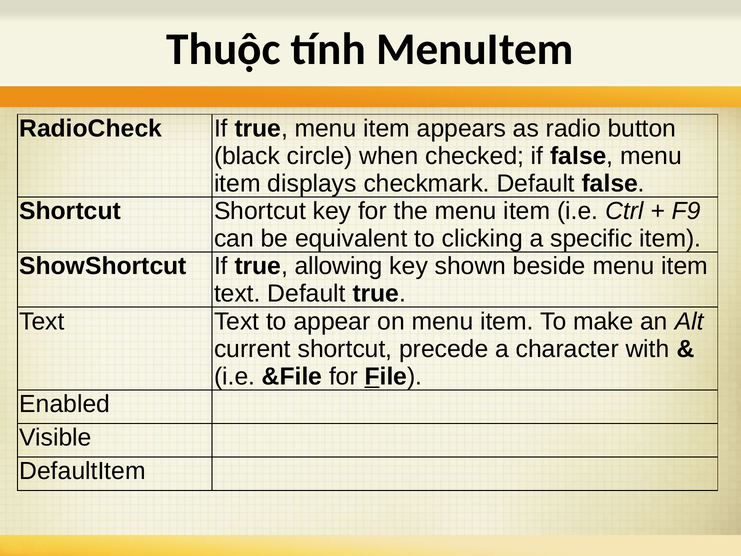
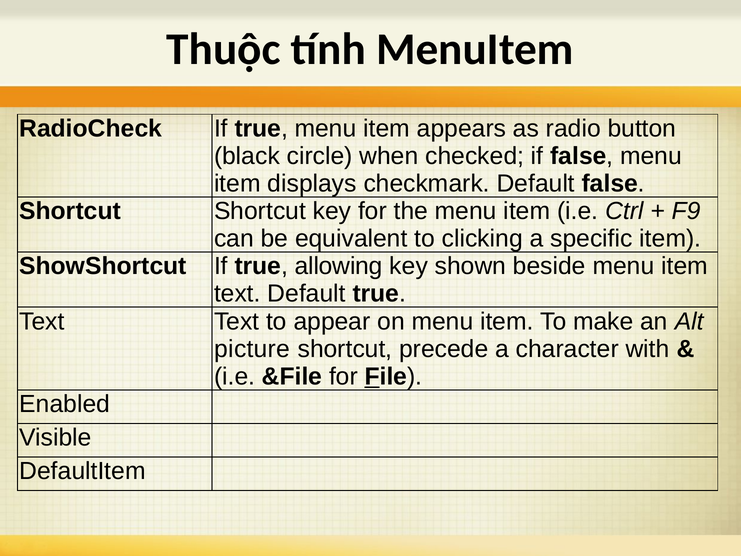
current: current -> picture
